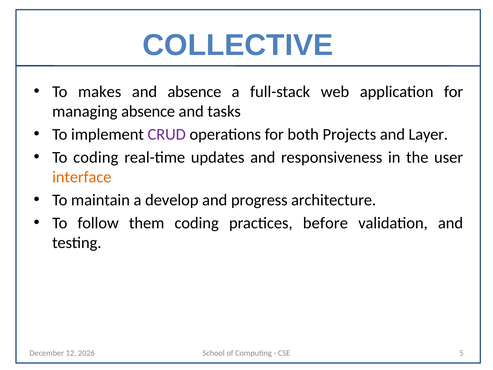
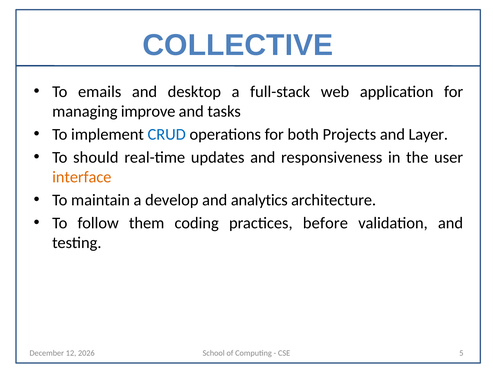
makes: makes -> emails
and absence: absence -> desktop
managing absence: absence -> improve
CRUD colour: purple -> blue
To coding: coding -> should
progress: progress -> analytics
